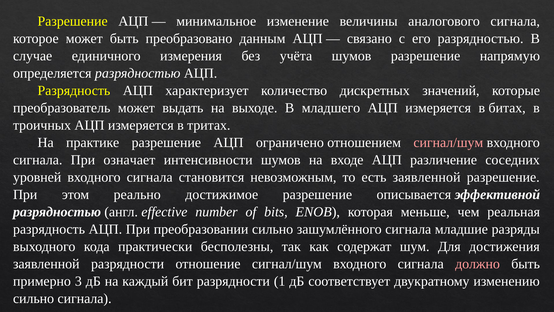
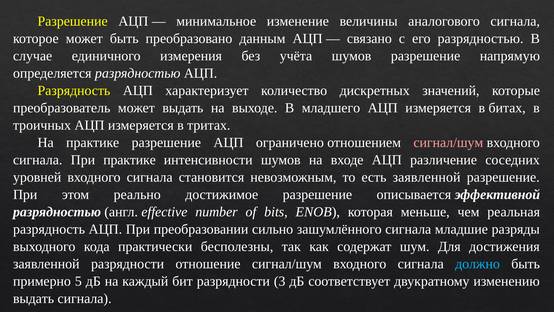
При означает: означает -> практике
должно colour: pink -> light blue
3: 3 -> 5
1: 1 -> 3
сильно at (34, 298): сильно -> выдать
